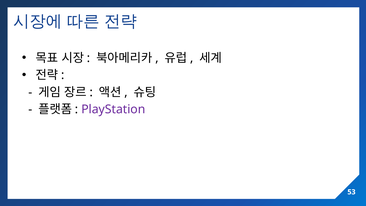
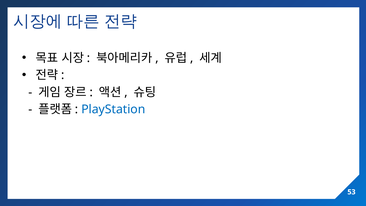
PlayStation colour: purple -> blue
